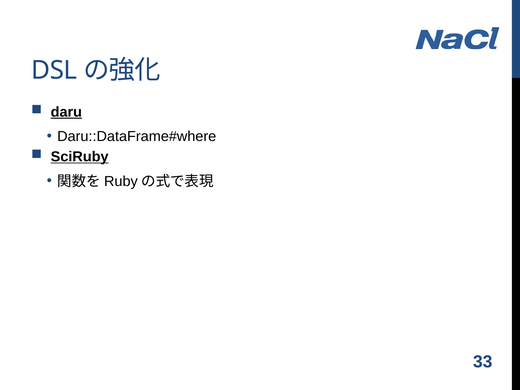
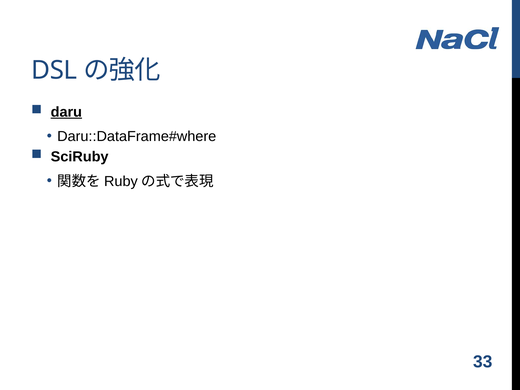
SciRuby underline: present -> none
